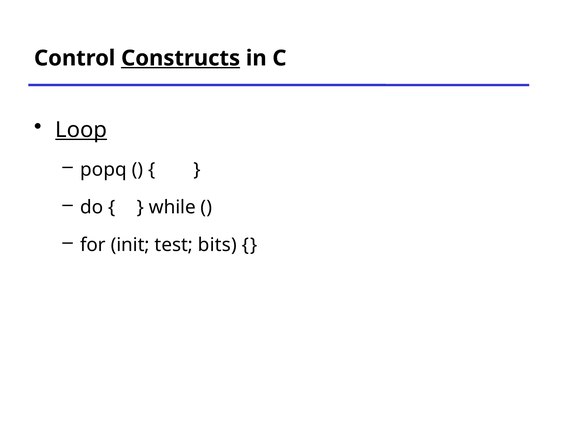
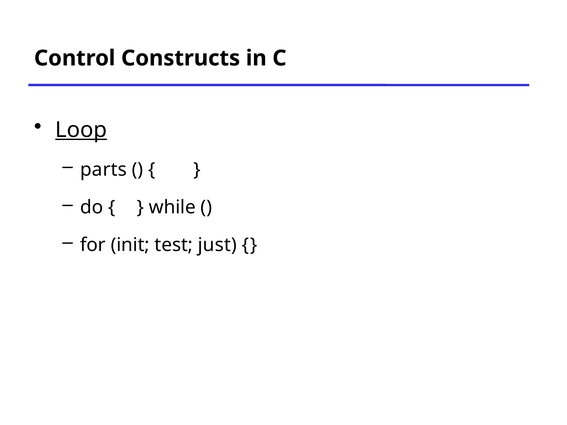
Constructs underline: present -> none
popq: popq -> parts
bits: bits -> just
